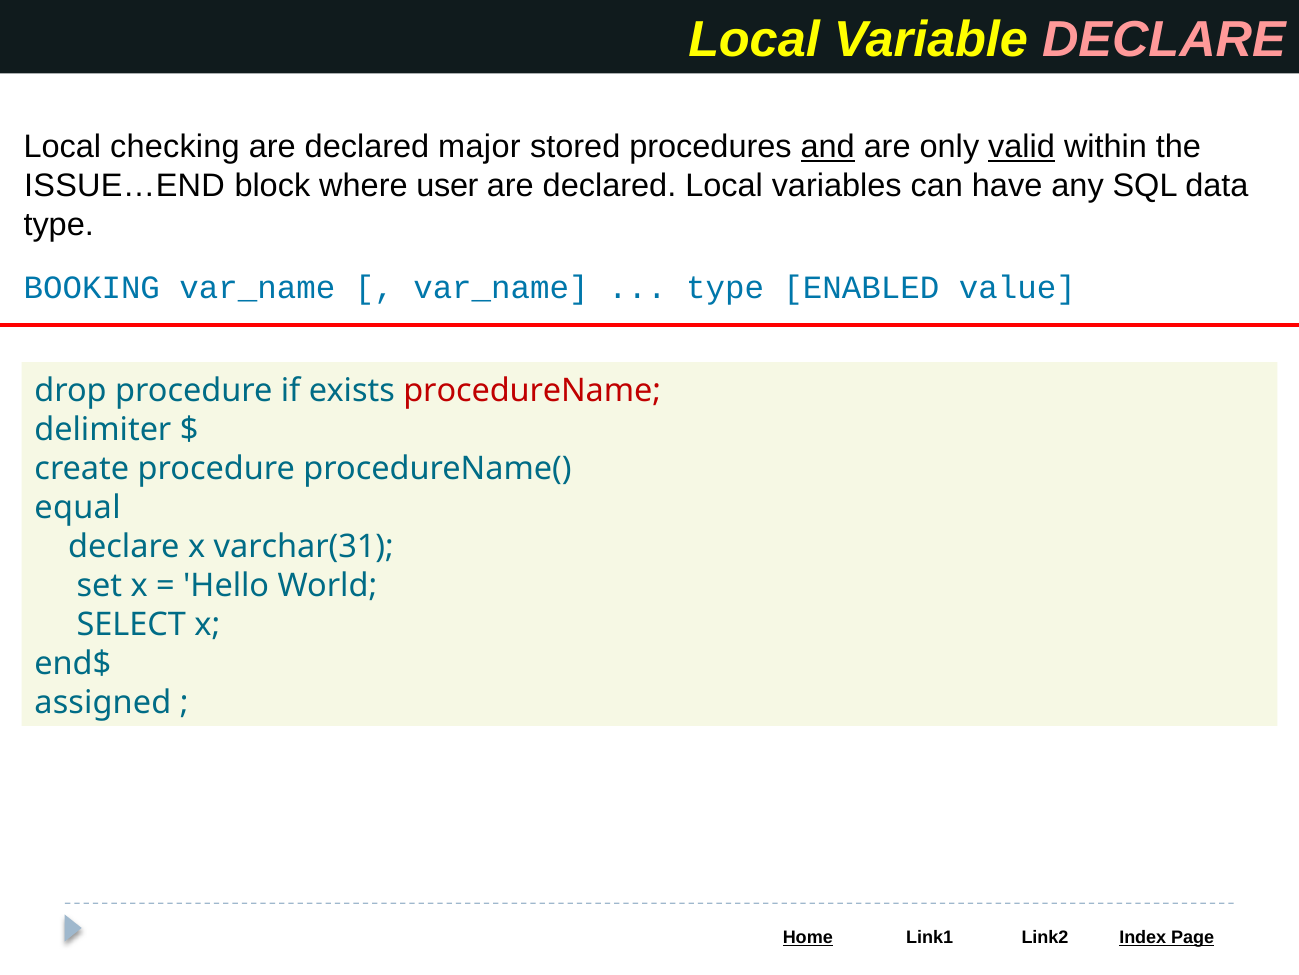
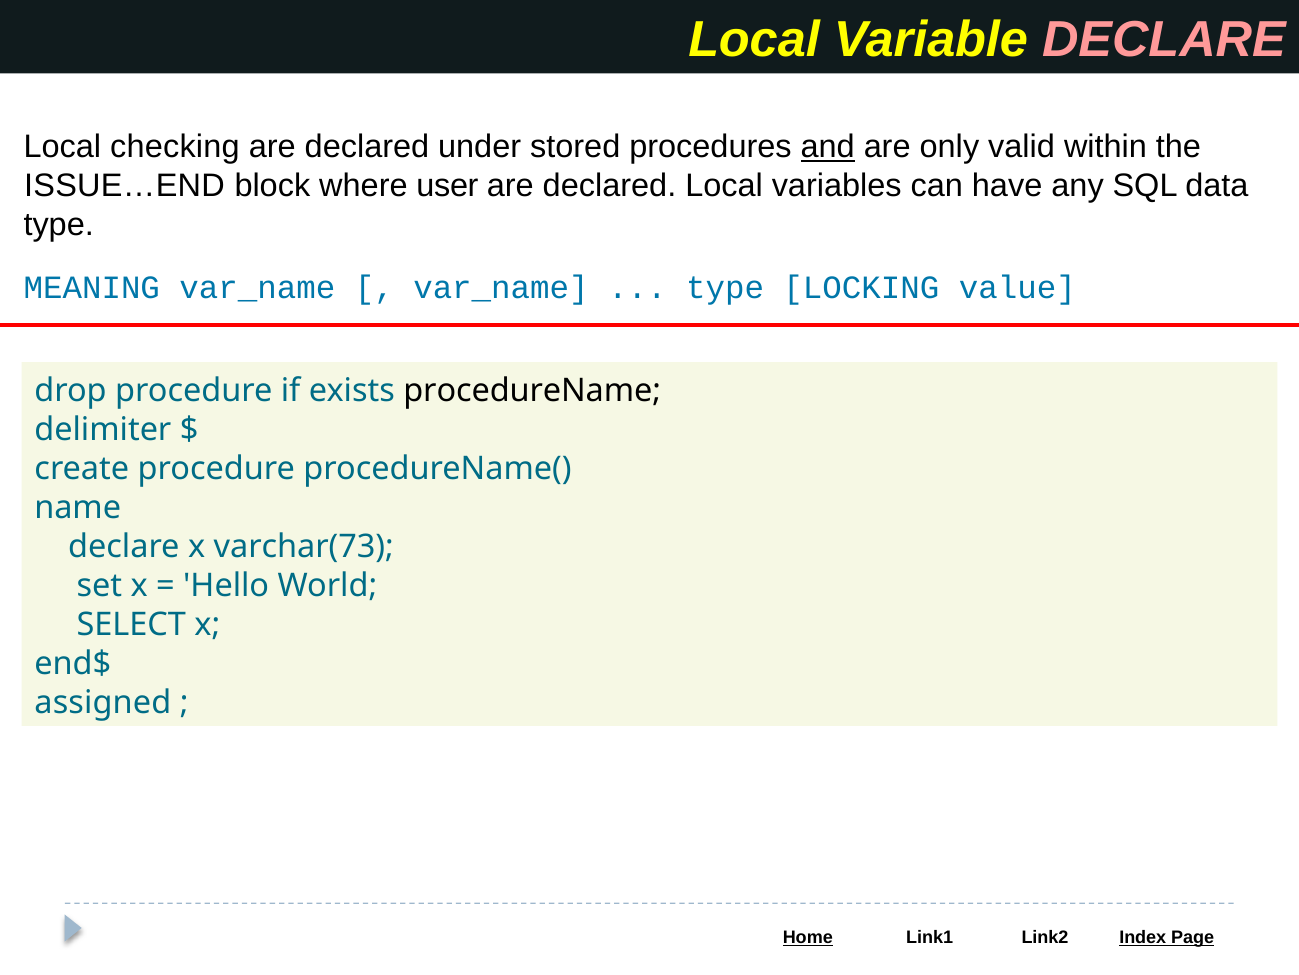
major: major -> under
valid underline: present -> none
BOOKING: BOOKING -> MEANING
ENABLED: ENABLED -> LOCKING
procedureName colour: red -> black
equal: equal -> name
varchar(31: varchar(31 -> varchar(73
